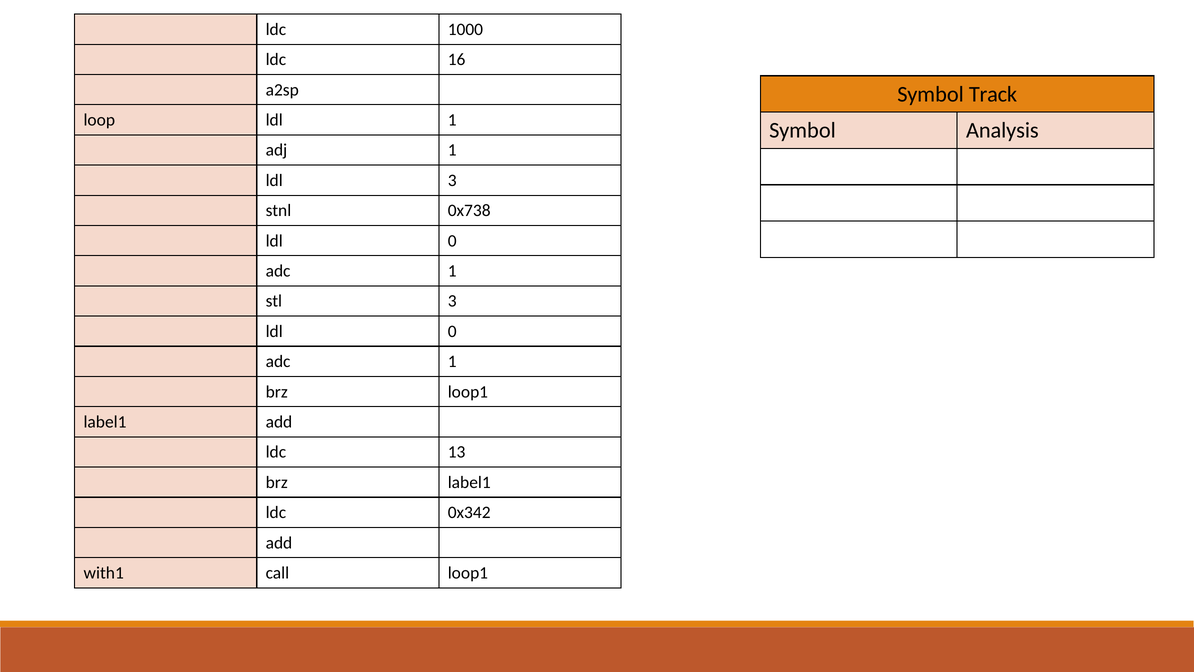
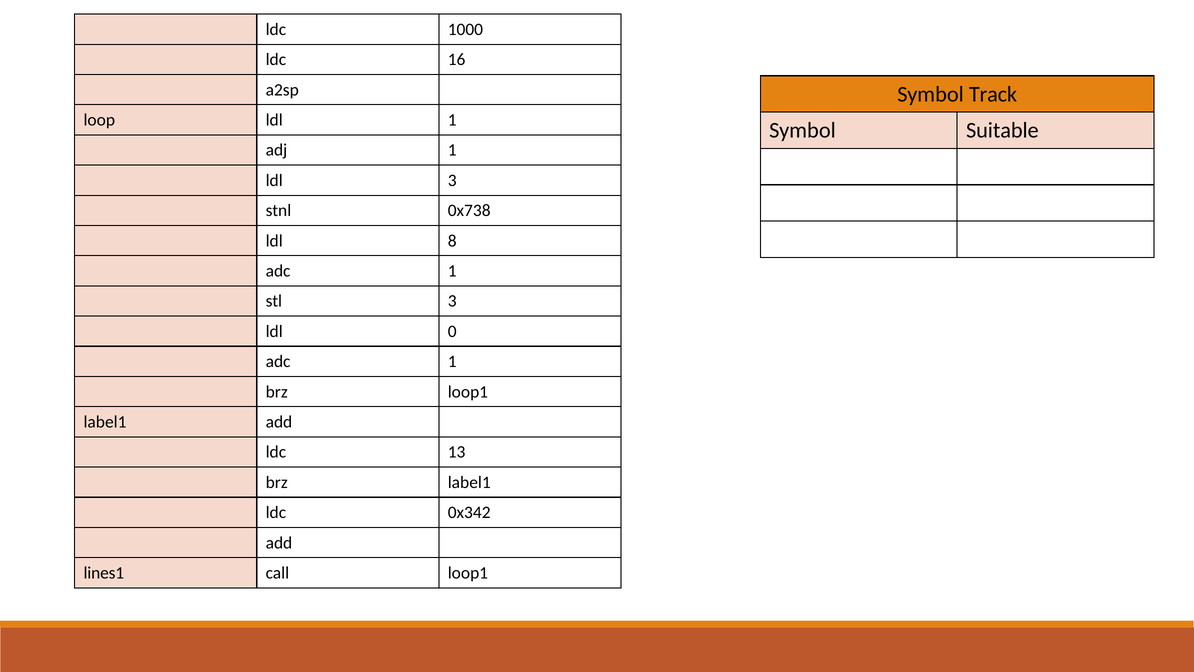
Analysis: Analysis -> Suitable
0 at (452, 241): 0 -> 8
with1: with1 -> lines1
